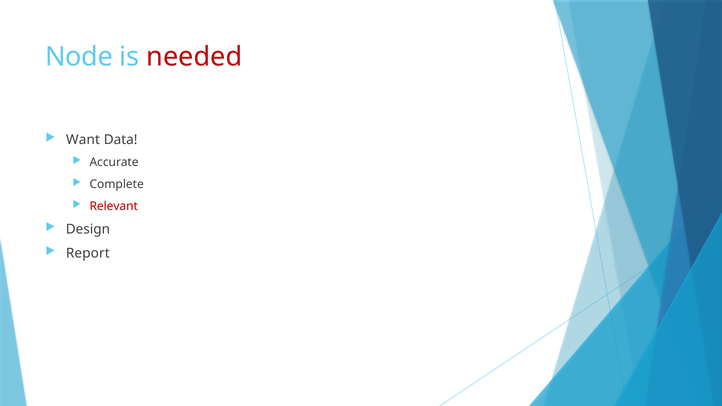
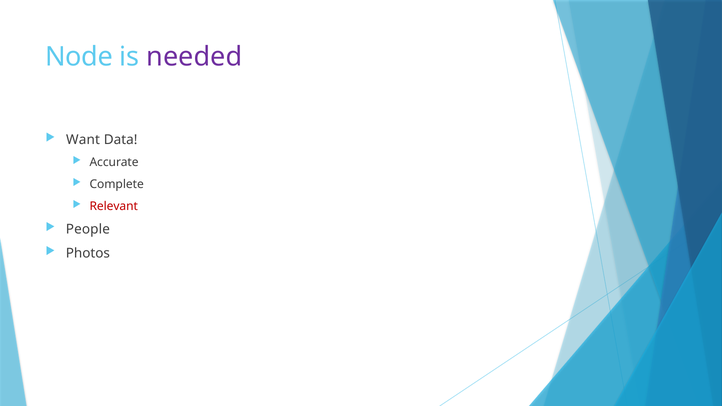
needed colour: red -> purple
Design: Design -> People
Report: Report -> Photos
